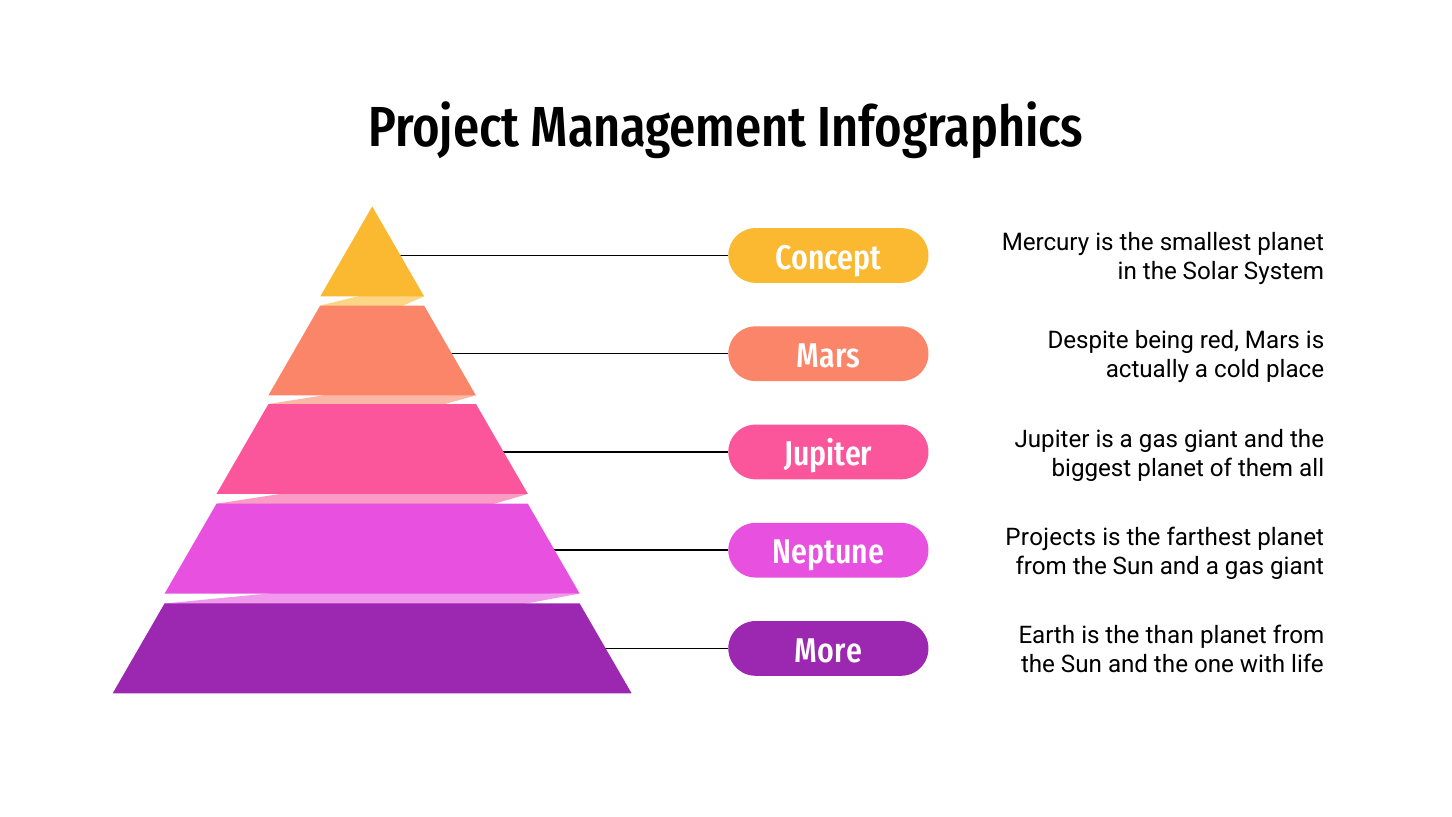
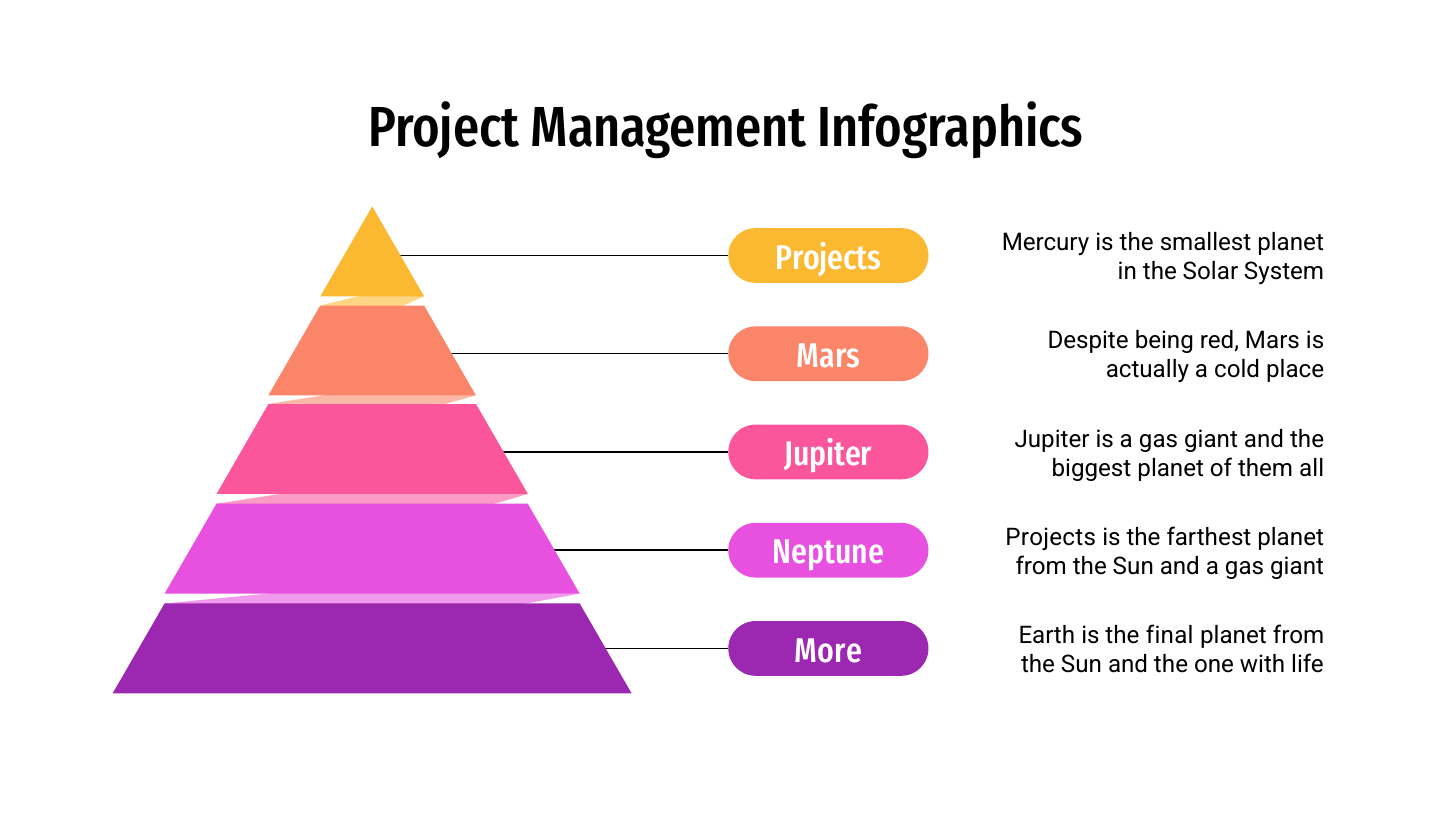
Concept at (828, 258): Concept -> Projects
than: than -> final
